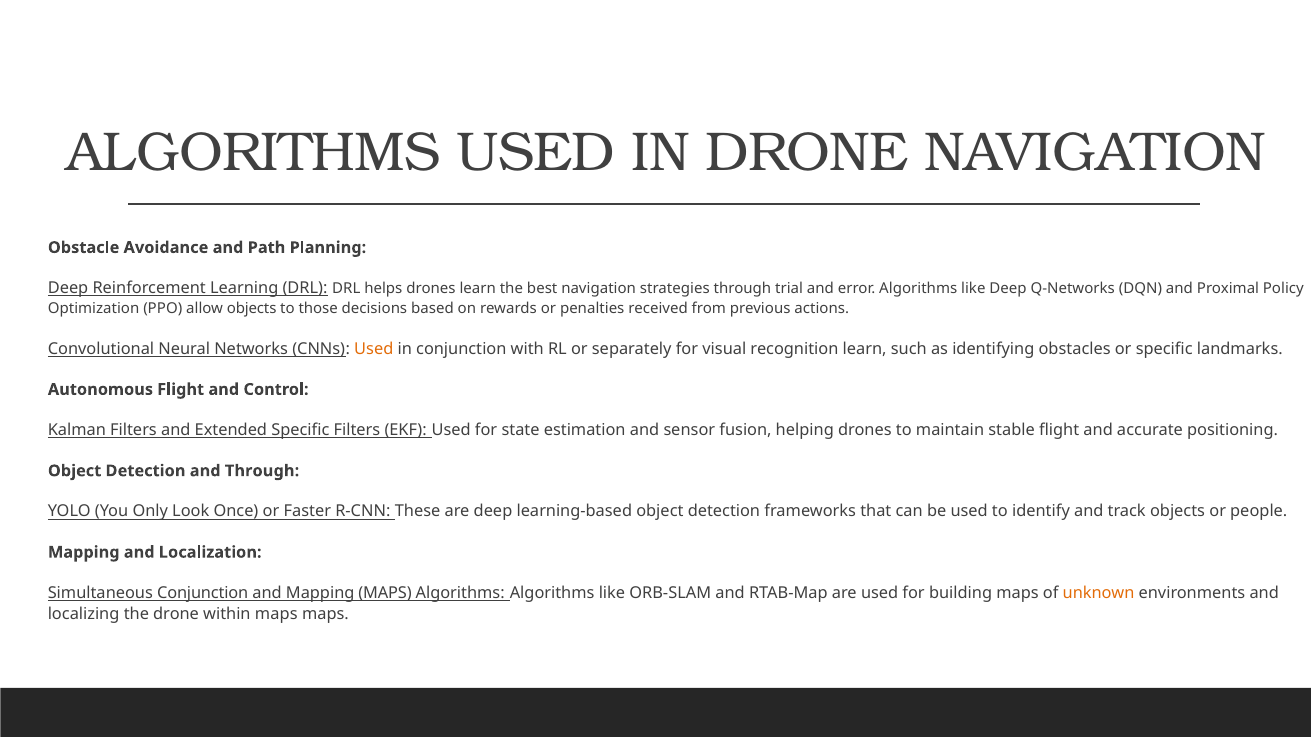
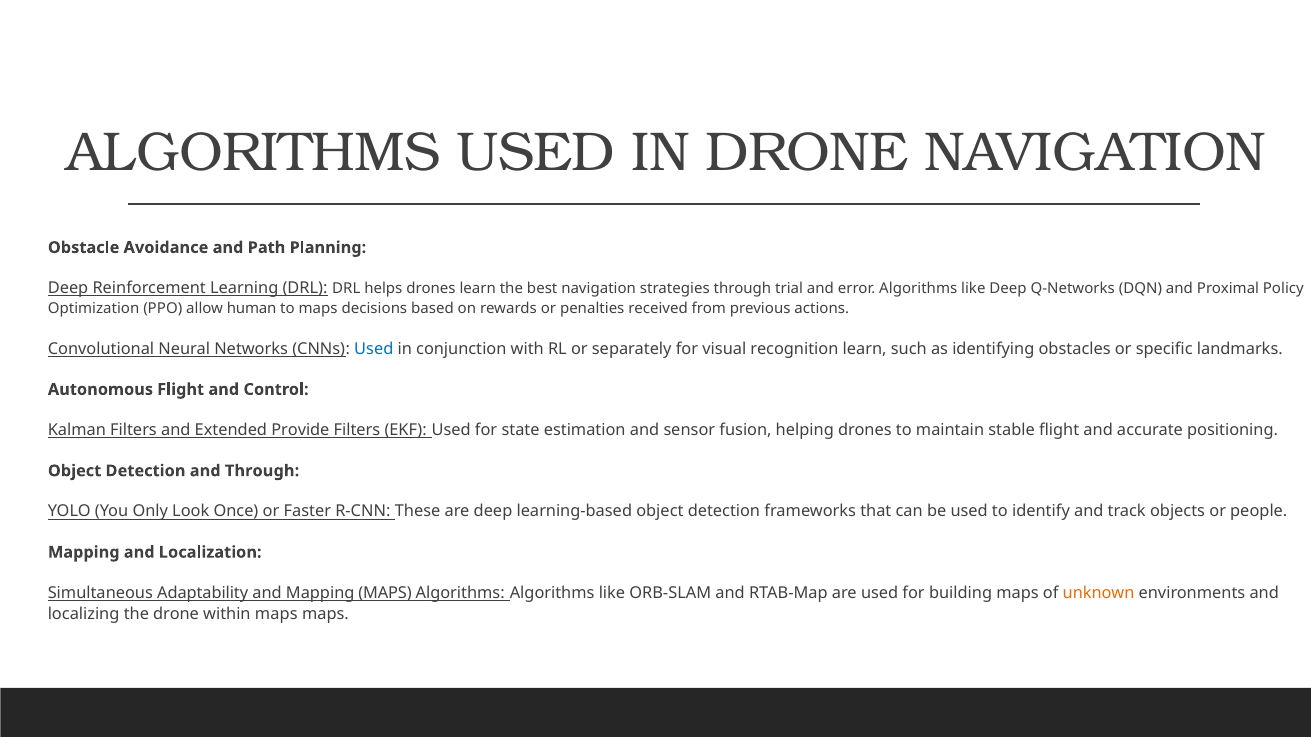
allow objects: objects -> human
to those: those -> maps
Used at (374, 349) colour: orange -> blue
Extended Specific: Specific -> Provide
Simultaneous Conjunction: Conjunction -> Adaptability
